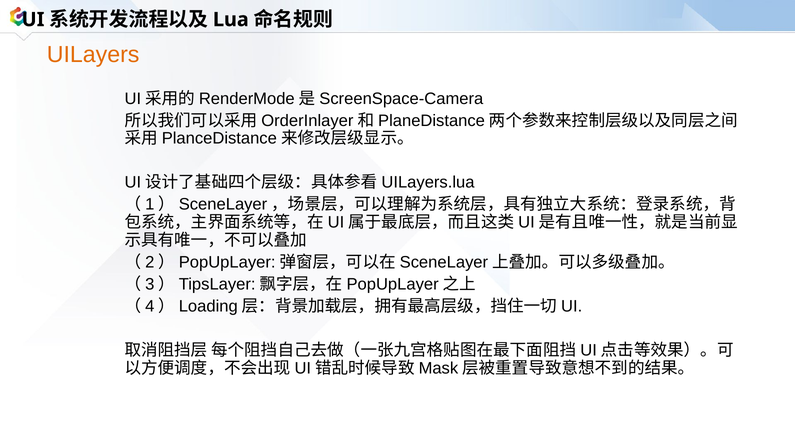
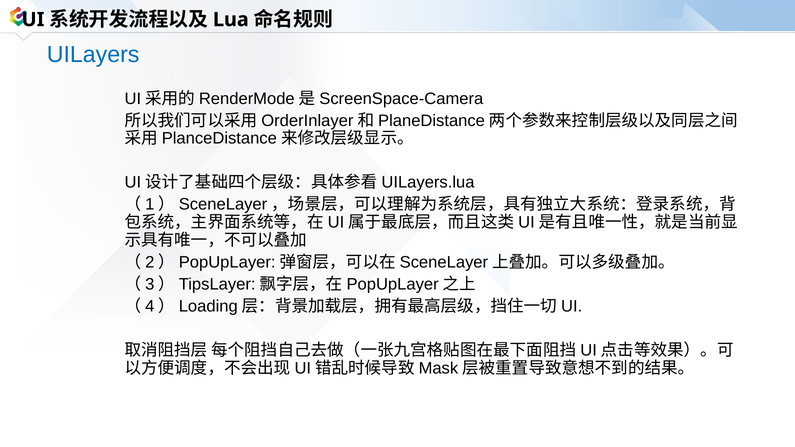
UILayers colour: orange -> blue
